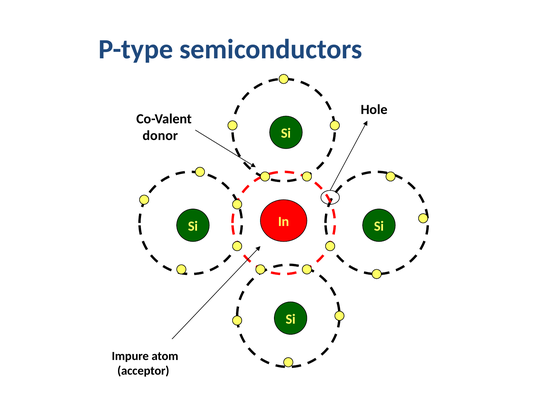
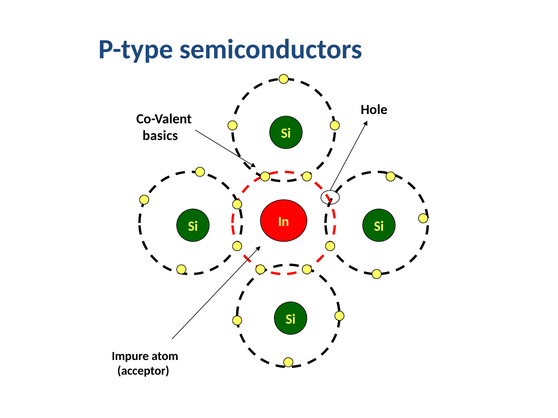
donor: donor -> basics
